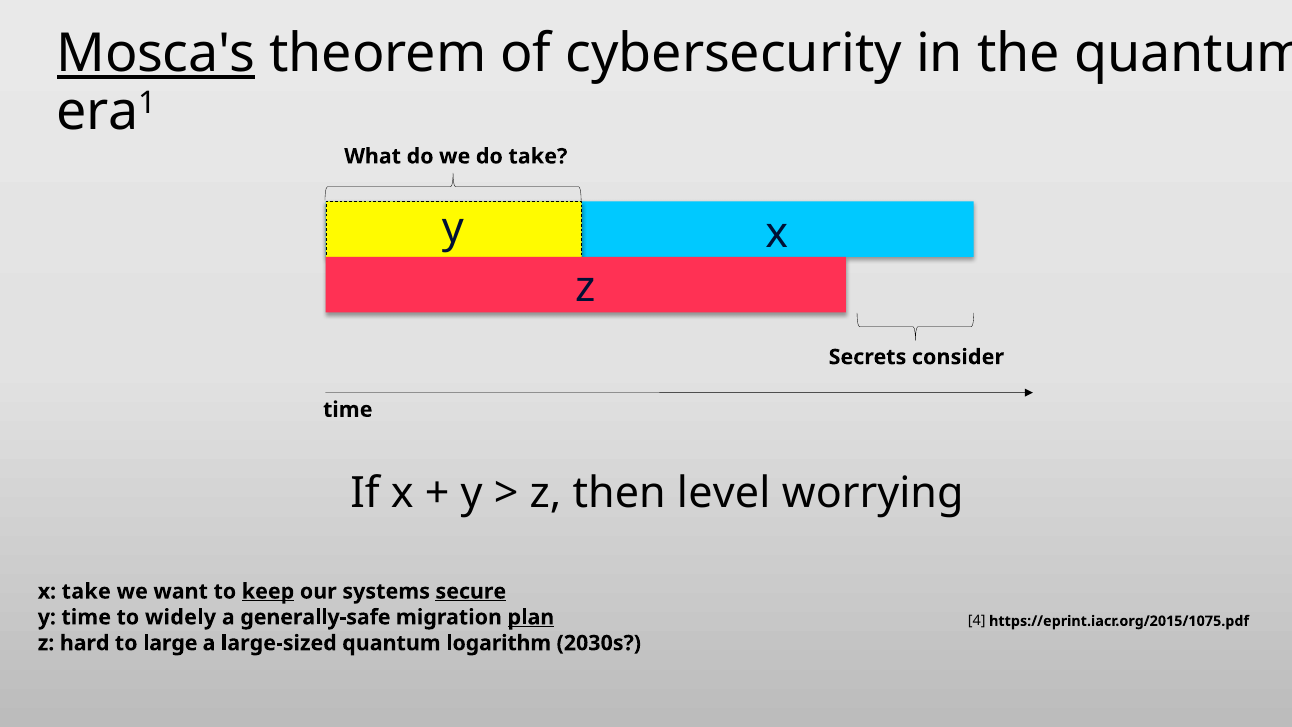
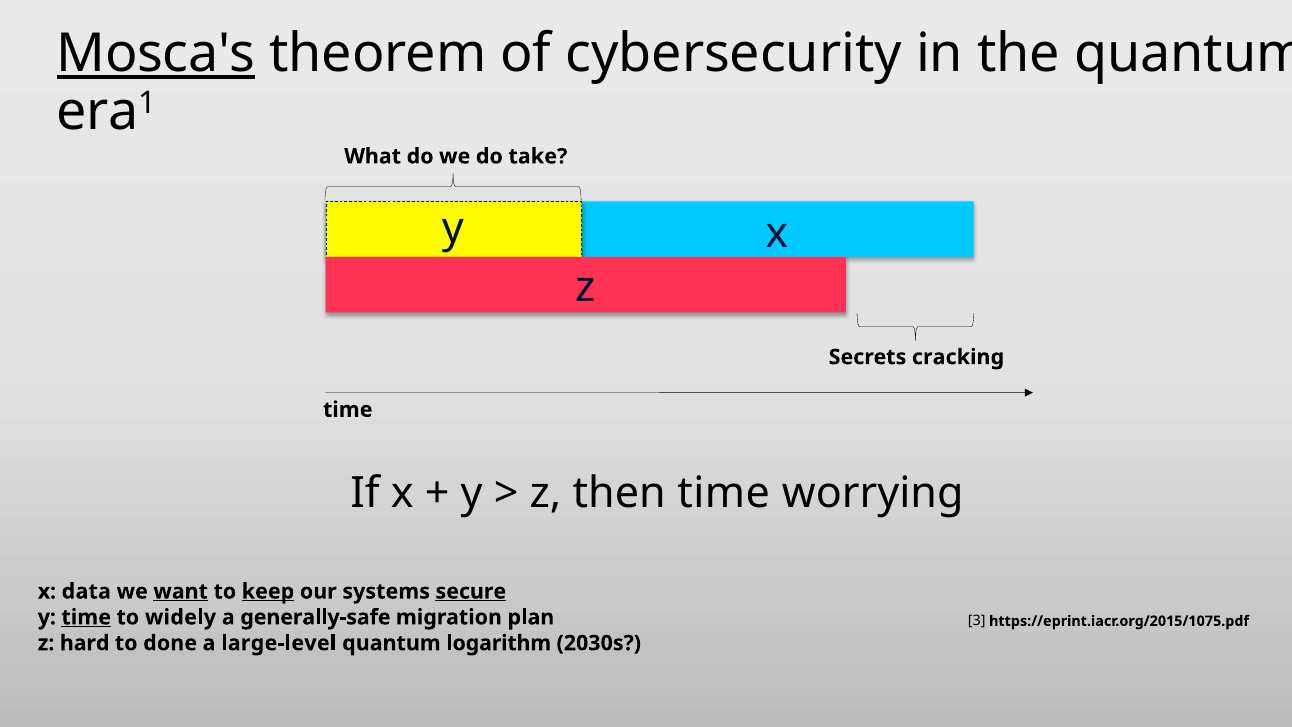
consider: consider -> cracking
then level: level -> time
x take: take -> data
want underline: none -> present
time at (86, 617) underline: none -> present
plan underline: present -> none
4: 4 -> 3
large: large -> done
large-sized: large-sized -> large-level
